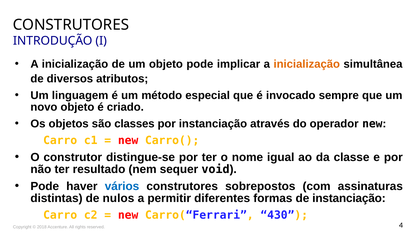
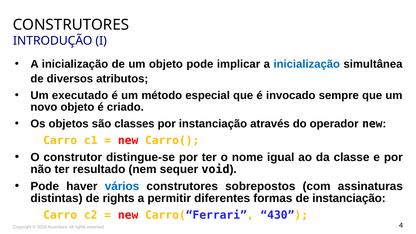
inicialização at (307, 64) colour: orange -> blue
linguagem: linguagem -> executado
de nulos: nulos -> rights
